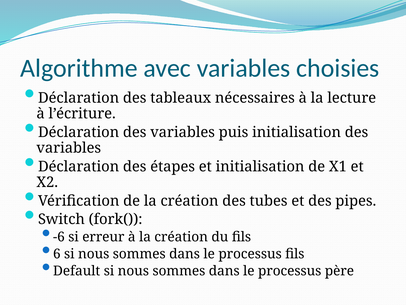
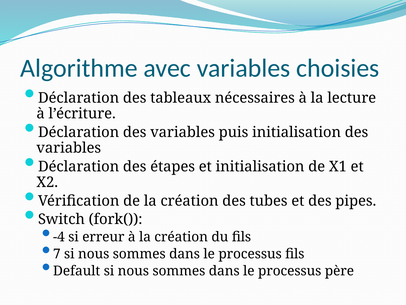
-6: -6 -> -4
6: 6 -> 7
